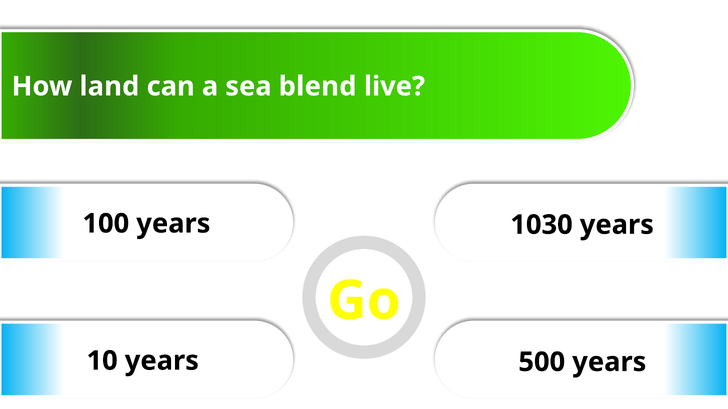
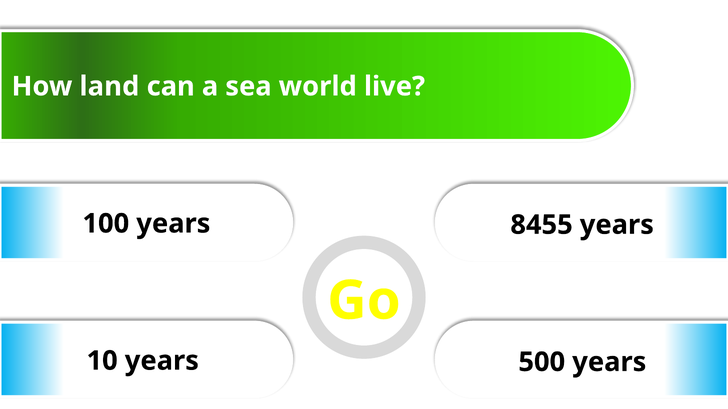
blend: blend -> world
1030: 1030 -> 8455
